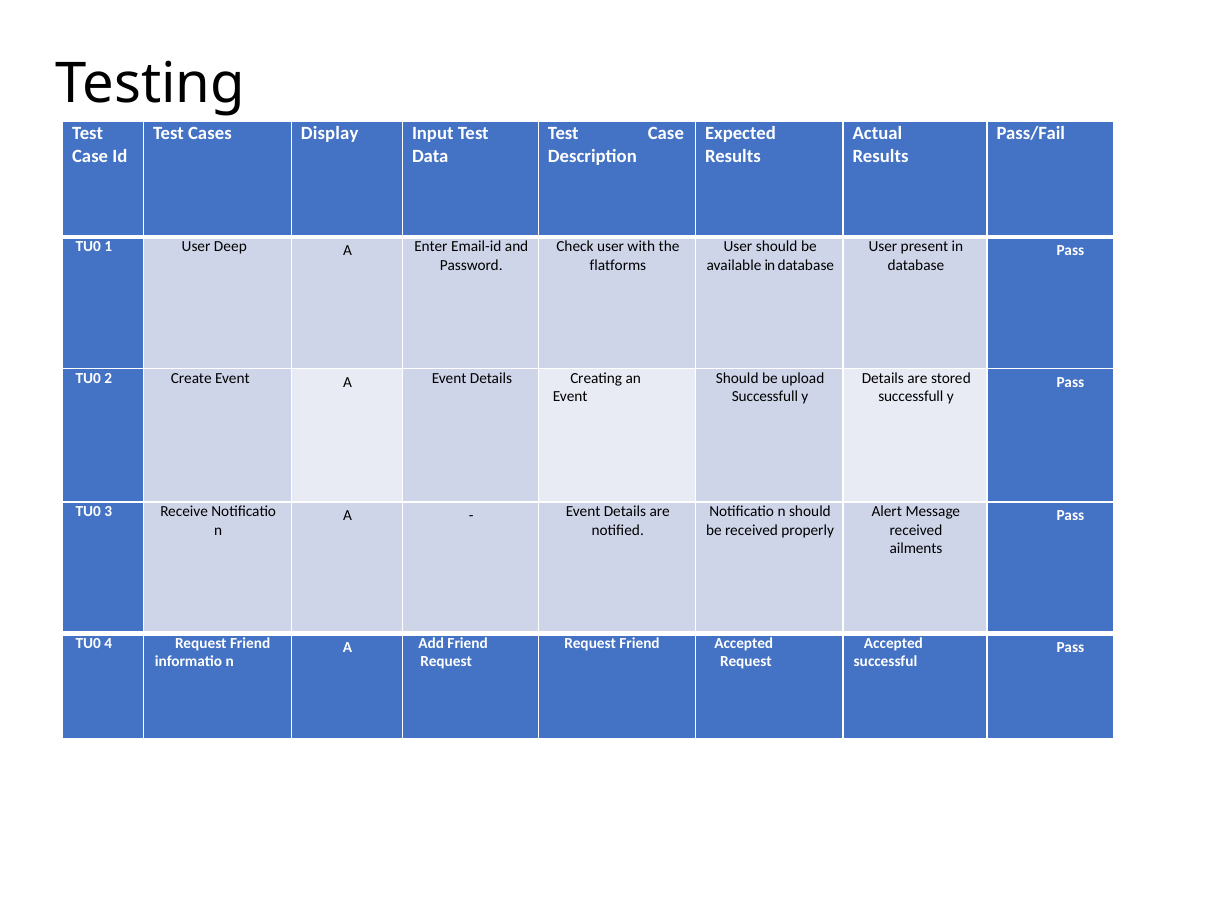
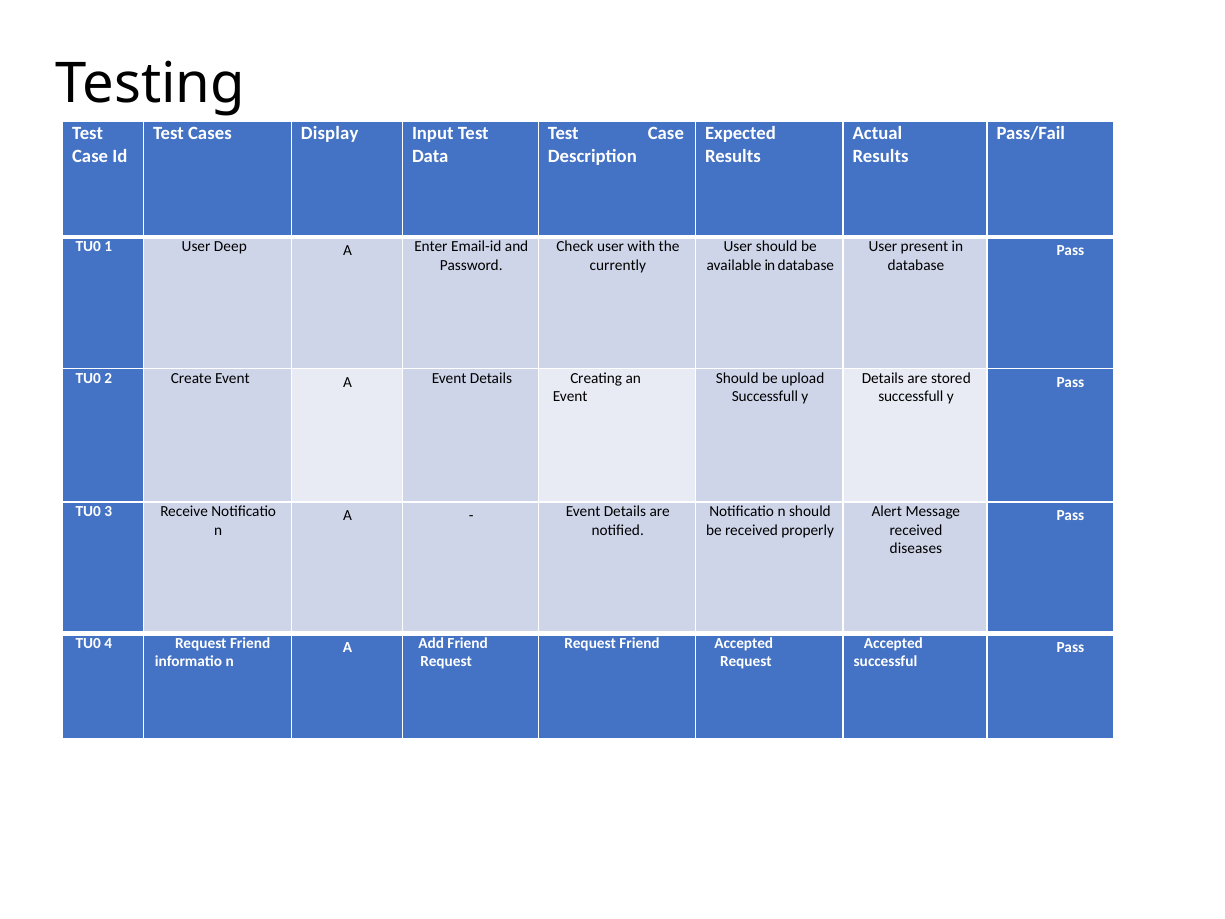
flatforms: flatforms -> currently
ailments: ailments -> diseases
